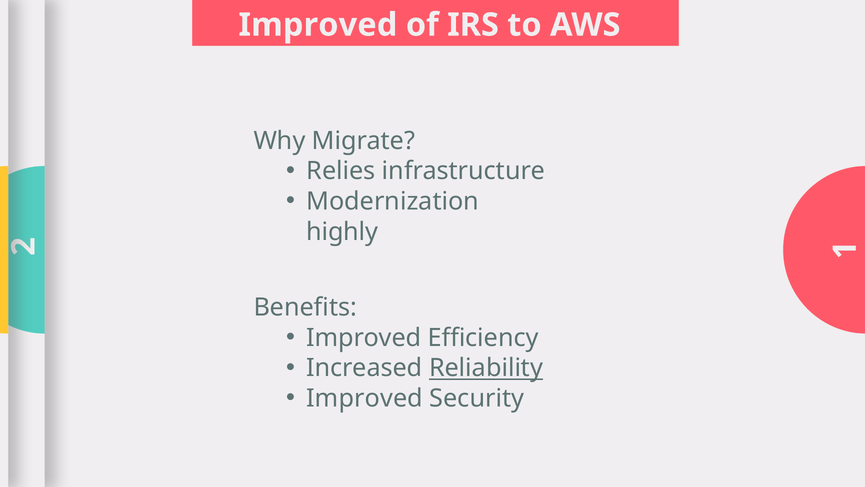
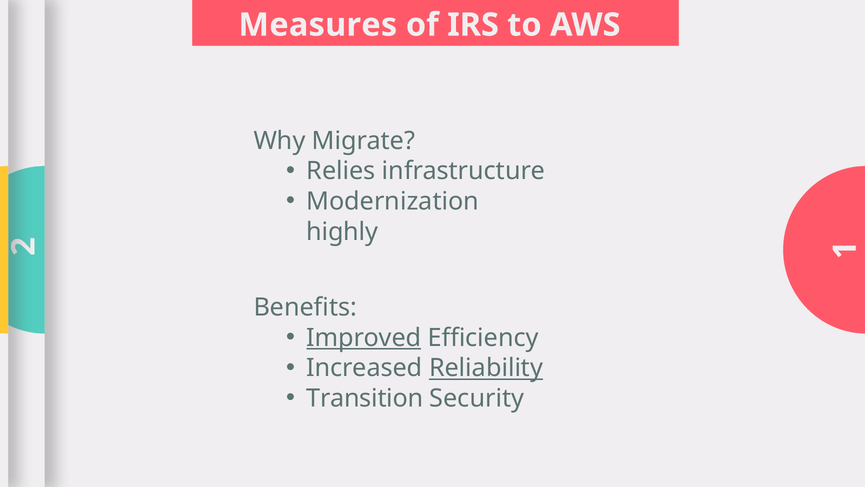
Improved at (318, 25): Improved -> Measures
Improved at (364, 338) underline: none -> present
Improved at (365, 398): Improved -> Transition
